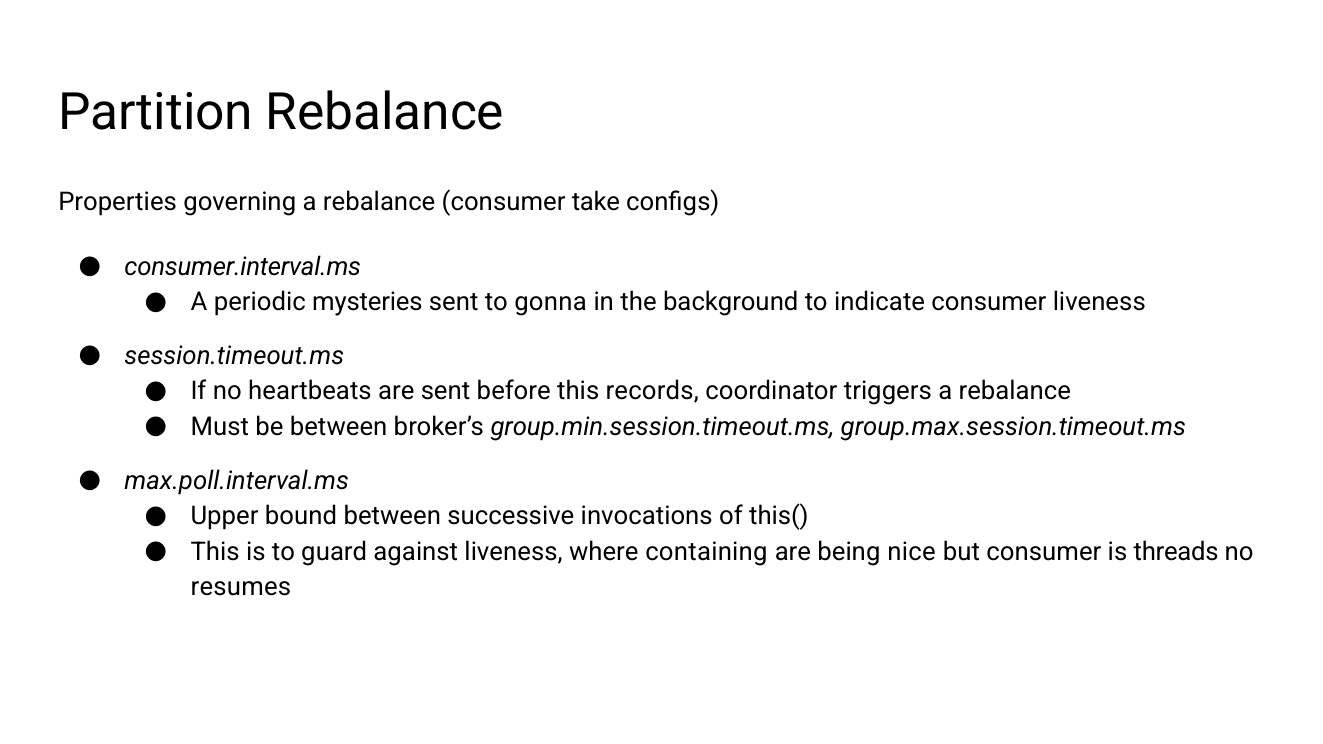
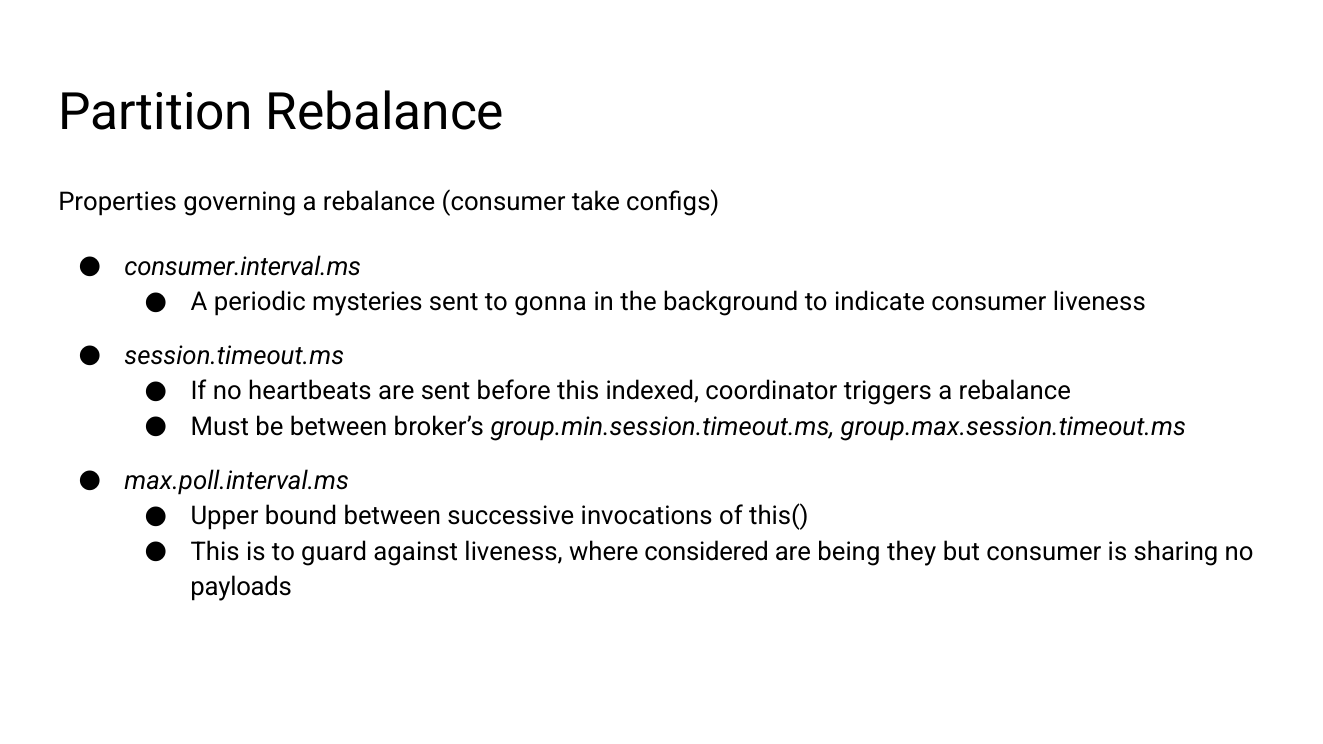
records: records -> indexed
containing: containing -> considered
nice: nice -> they
threads: threads -> sharing
resumes: resumes -> payloads
